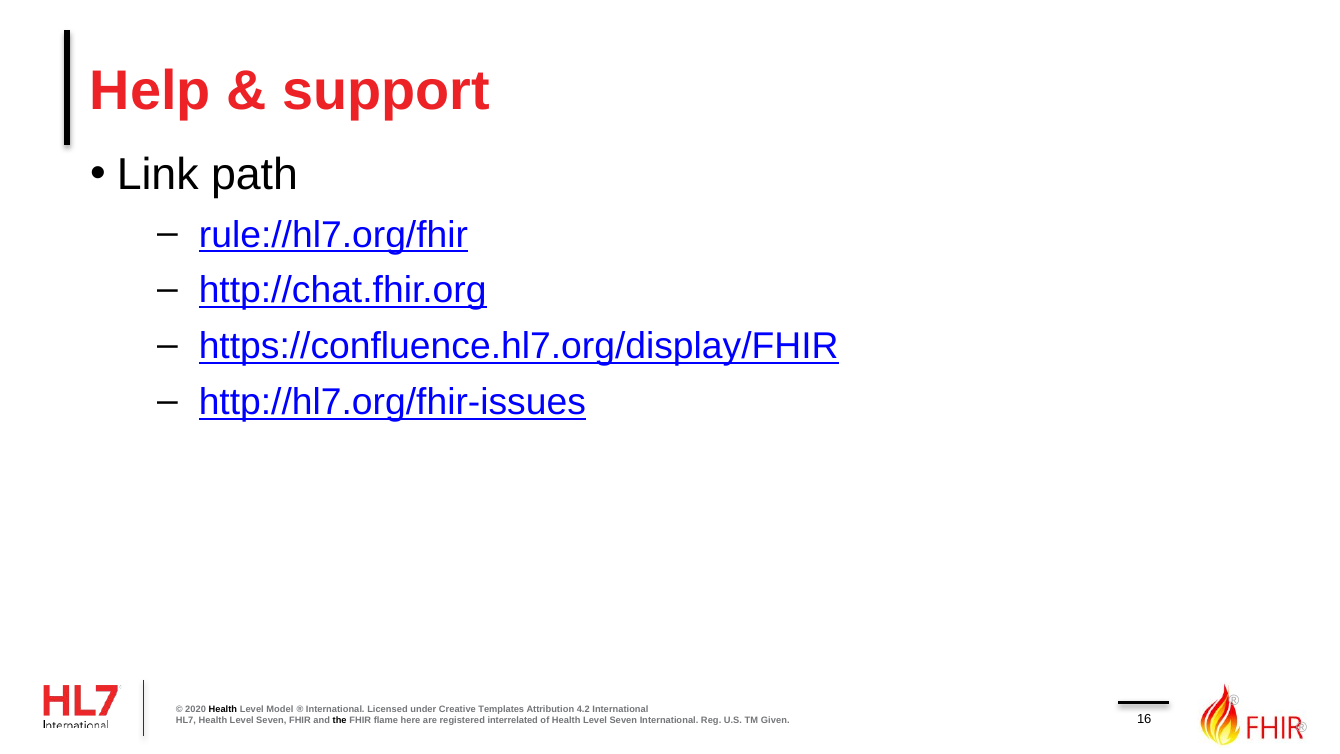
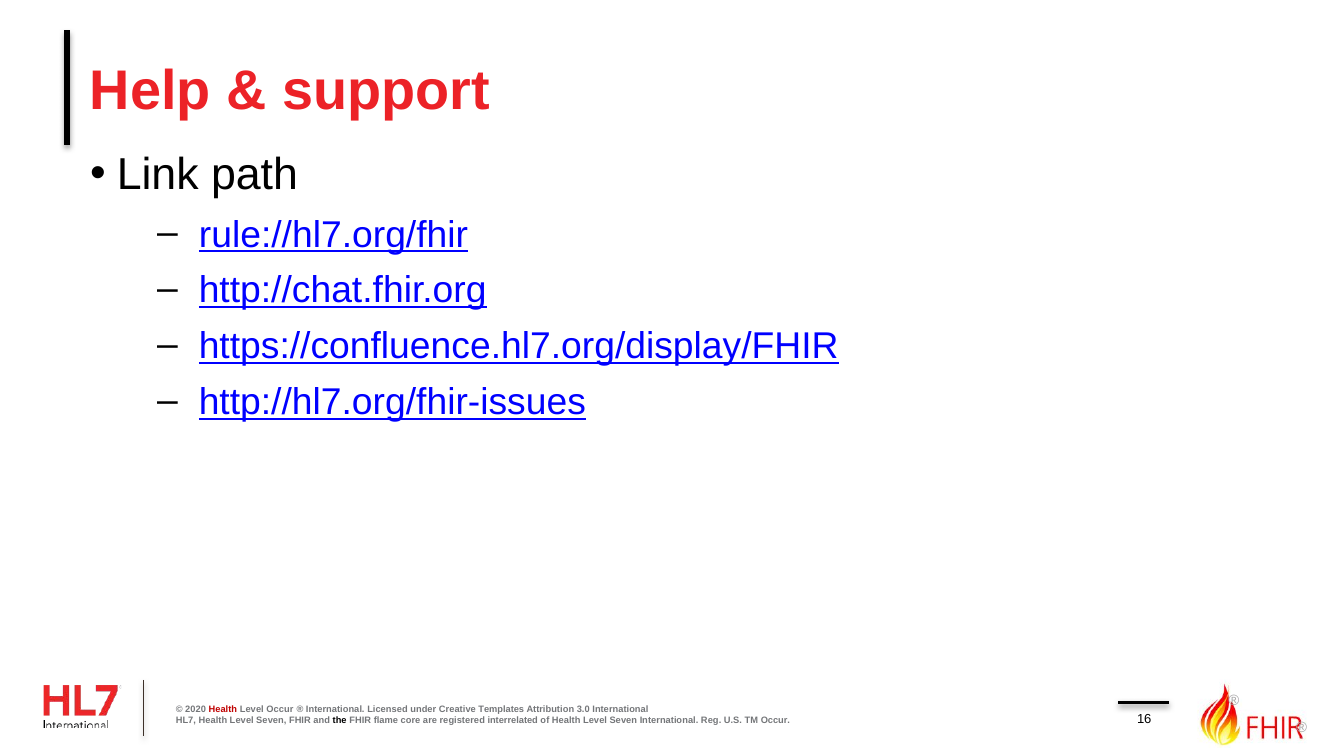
Health at (223, 710) colour: black -> red
Level Model: Model -> Occur
4.2: 4.2 -> 3.0
here: here -> core
TM Given: Given -> Occur
